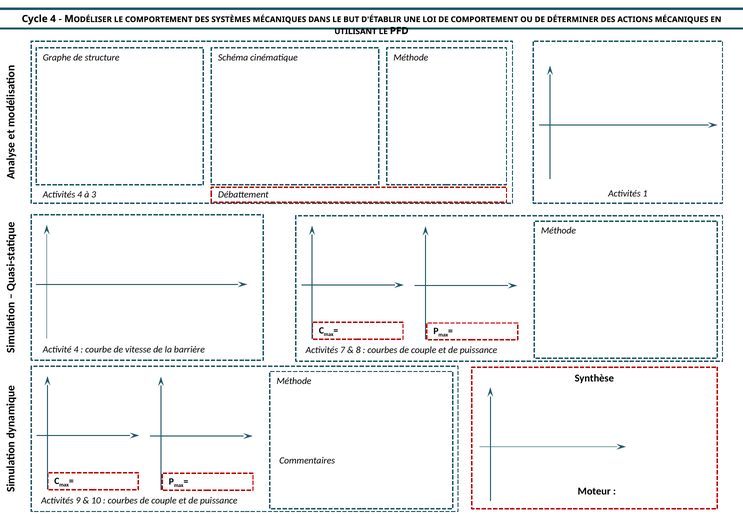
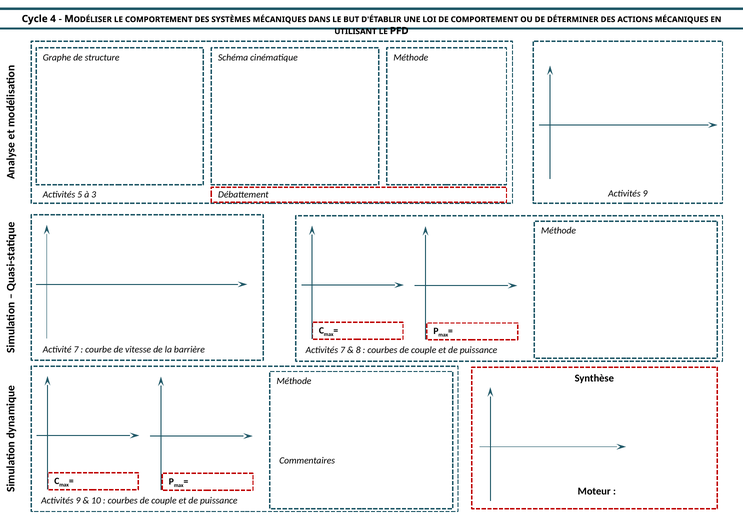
1 at (645, 193): 1 -> 9
Activités 4: 4 -> 5
Activité 4: 4 -> 7
